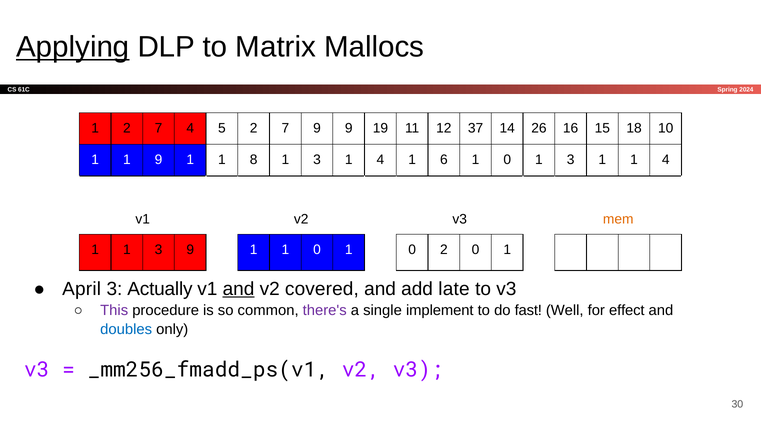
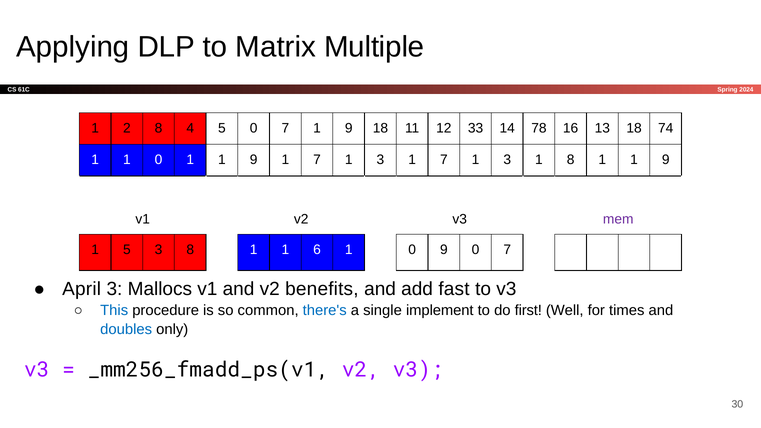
Applying underline: present -> none
Mallocs: Mallocs -> Multiple
1 2 7: 7 -> 8
5 2: 2 -> 0
9 at (317, 128): 9 -> 1
9 19: 19 -> 18
37: 37 -> 33
26: 26 -> 78
15: 15 -> 13
10: 10 -> 74
1 1 9: 9 -> 0
8 at (254, 160): 8 -> 9
3 at (317, 160): 3 -> 7
4 at (380, 160): 4 -> 3
6 at (444, 160): 6 -> 7
0 at (507, 160): 0 -> 3
3 at (571, 160): 3 -> 8
4 at (666, 160): 4 -> 9
mem colour: orange -> purple
1 at (127, 250): 1 -> 5
3 9: 9 -> 8
1 1 0: 0 -> 6
0 2: 2 -> 9
1 at (507, 250): 1 -> 7
Actually: Actually -> Mallocs
and at (239, 289) underline: present -> none
covered: covered -> benefits
late: late -> fast
This colour: purple -> blue
there's colour: purple -> blue
fast: fast -> first
effect: effect -> times
